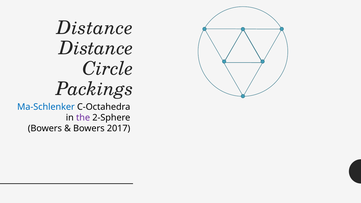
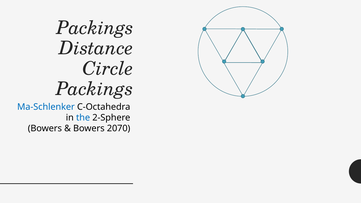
Distance at (95, 28): Distance -> Packings
the colour: purple -> blue
2017: 2017 -> 2070
